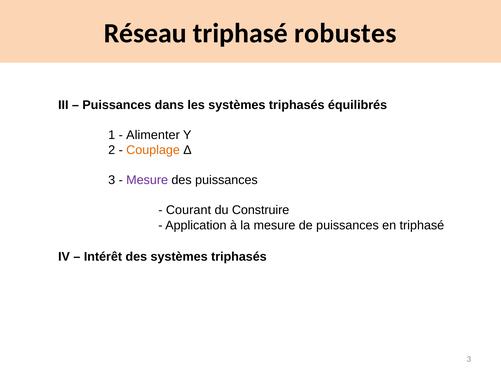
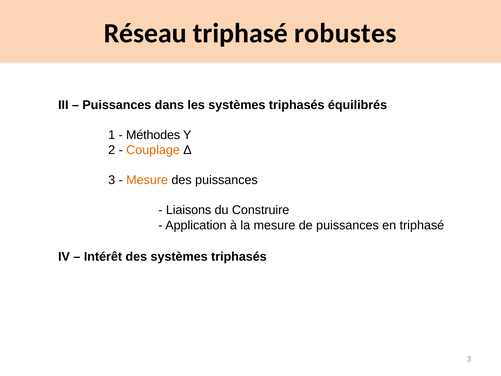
Alimenter: Alimenter -> Méthodes
Mesure at (147, 180) colour: purple -> orange
Courant: Courant -> Liaisons
